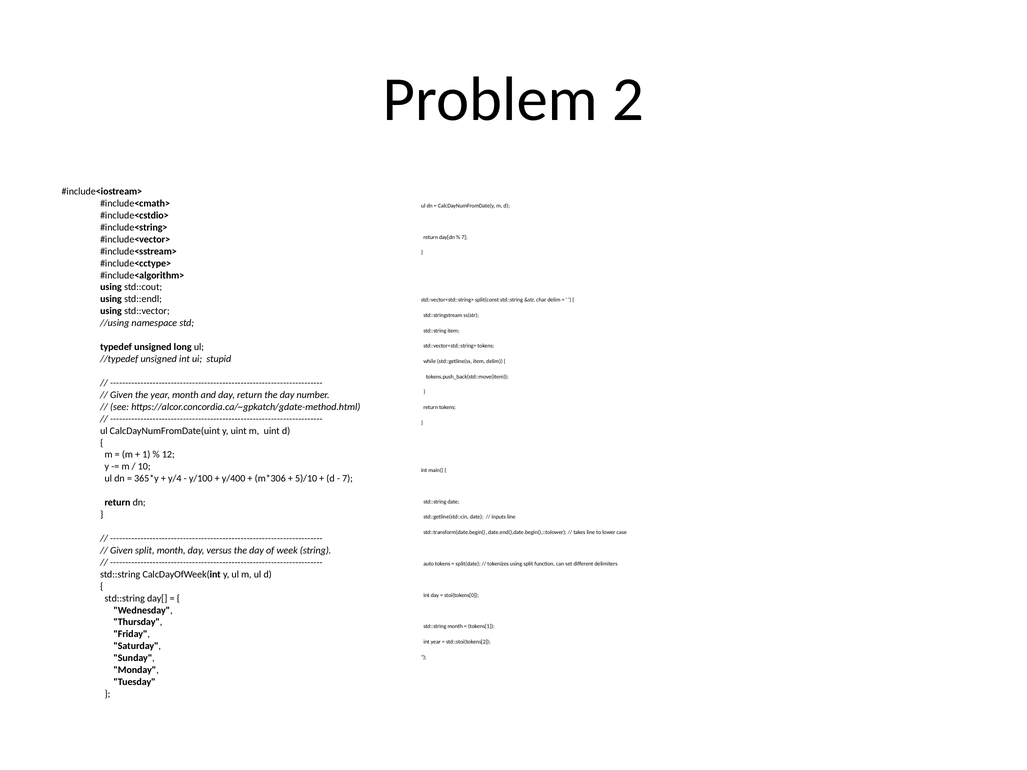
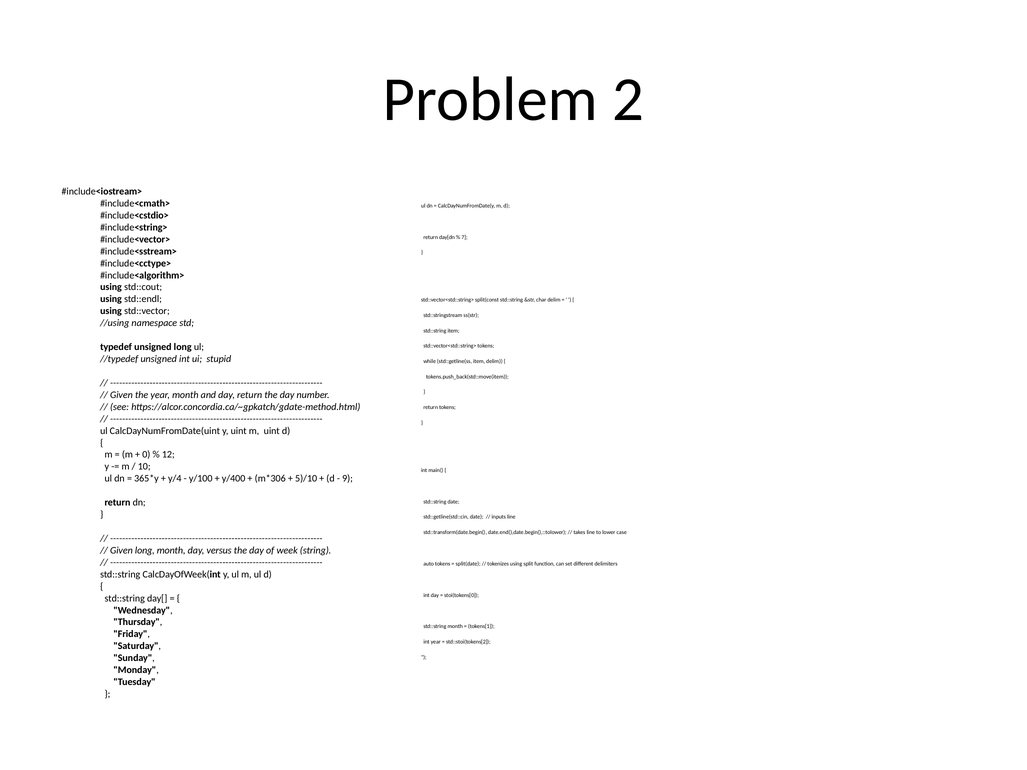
1: 1 -> 0
7 at (347, 479): 7 -> 9
Given split: split -> long
